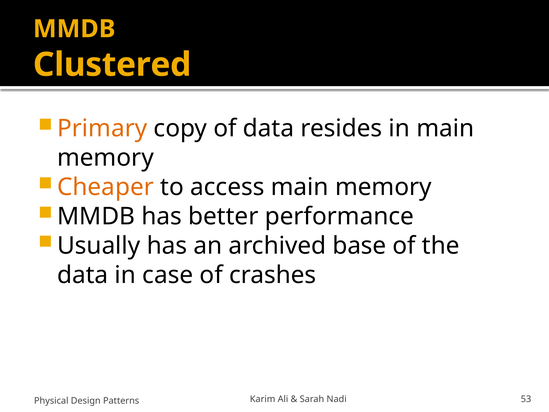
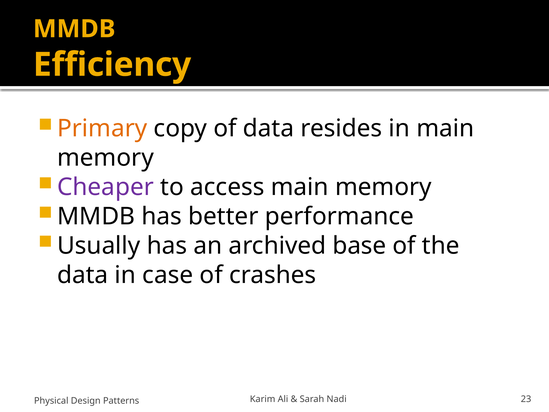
Clustered: Clustered -> Efficiency
Cheaper colour: orange -> purple
53: 53 -> 23
